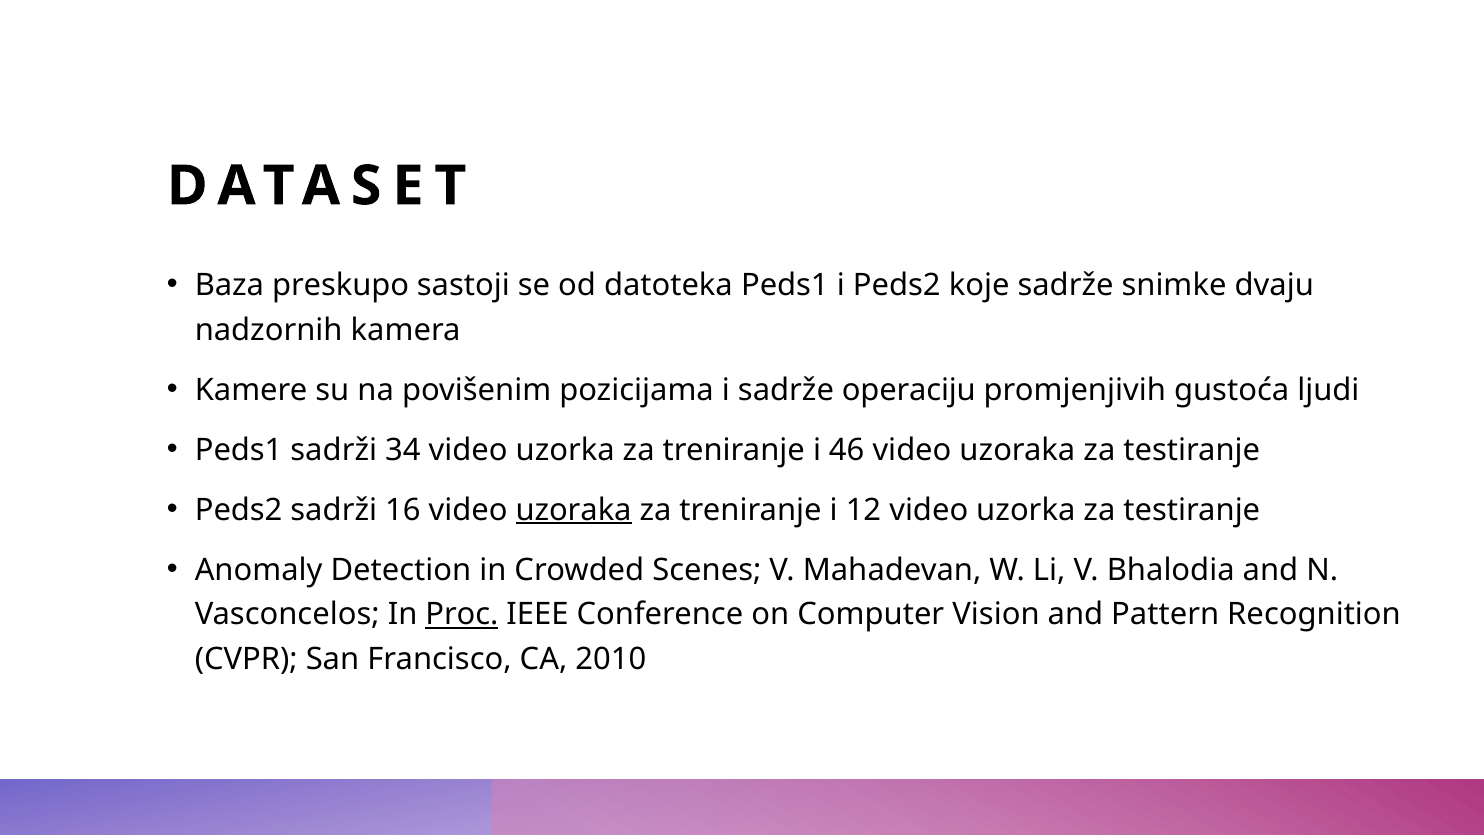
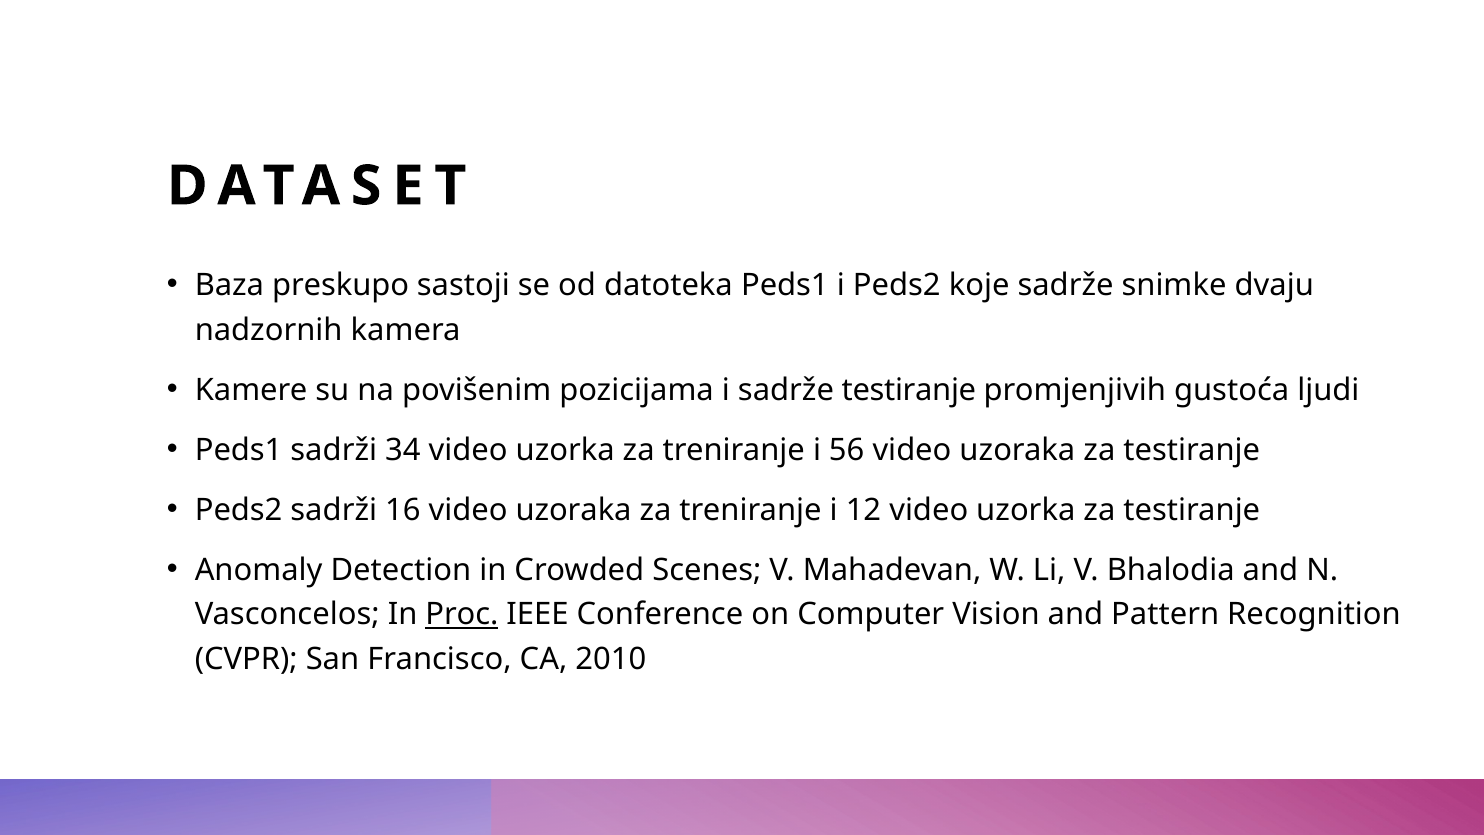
sadrže operaciju: operaciju -> testiranje
46: 46 -> 56
uzoraka at (574, 510) underline: present -> none
